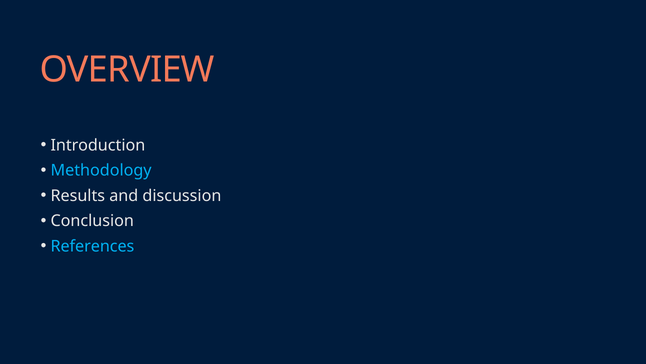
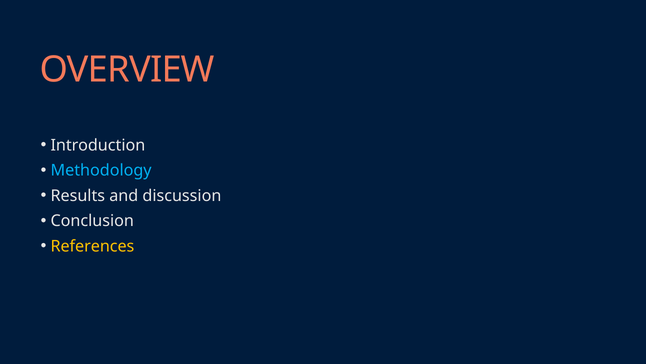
References colour: light blue -> yellow
